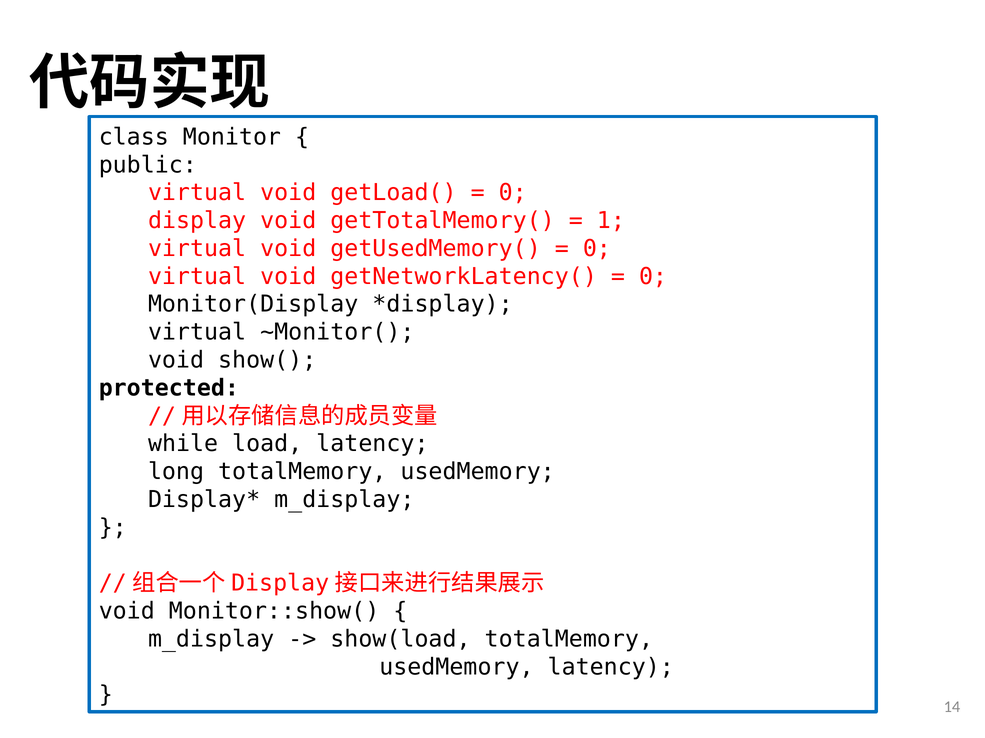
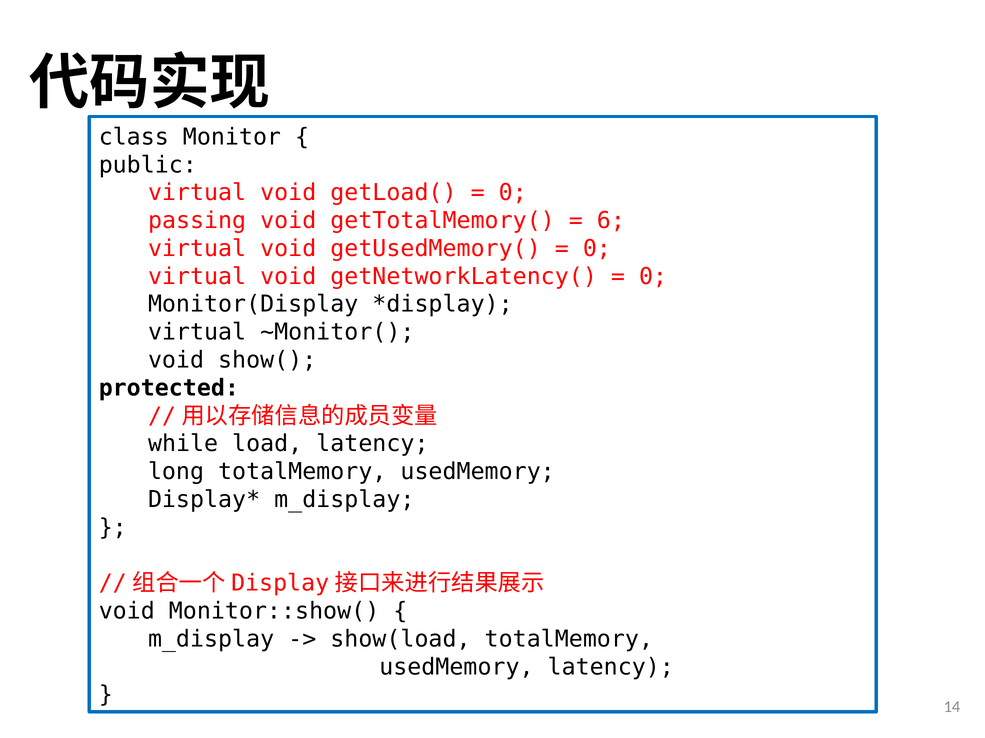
display: display -> passing
1: 1 -> 6
